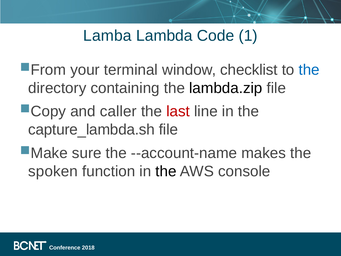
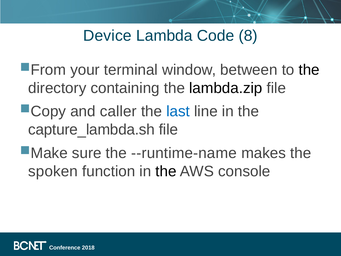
Lamba: Lamba -> Device
1: 1 -> 8
checklist: checklist -> between
the at (309, 70) colour: blue -> black
last colour: red -> blue
--account-name: --account-name -> --runtime-name
